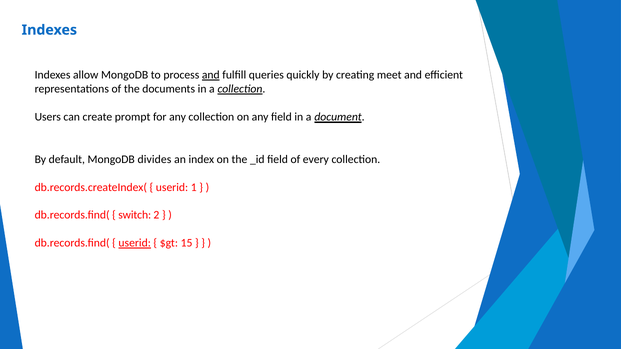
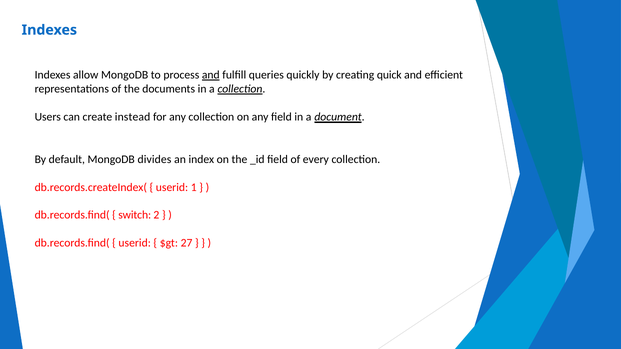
meet: meet -> quick
prompt: prompt -> instead
userid at (135, 243) underline: present -> none
15: 15 -> 27
